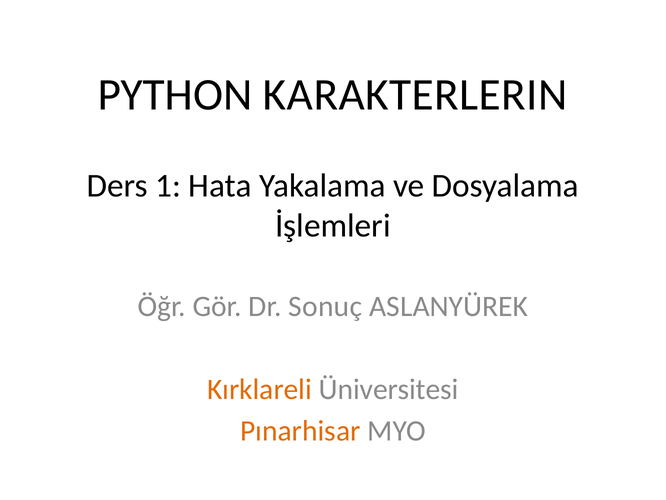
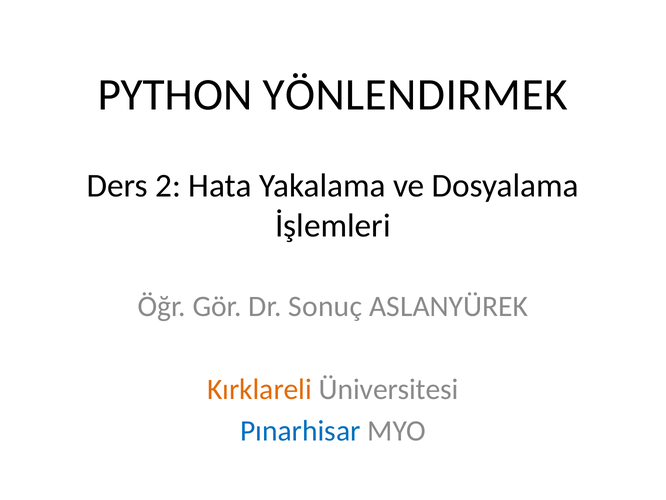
KARAKTERLERIN: KARAKTERLERIN -> YÖNLENDIRMEK
1: 1 -> 2
Pınarhisar colour: orange -> blue
